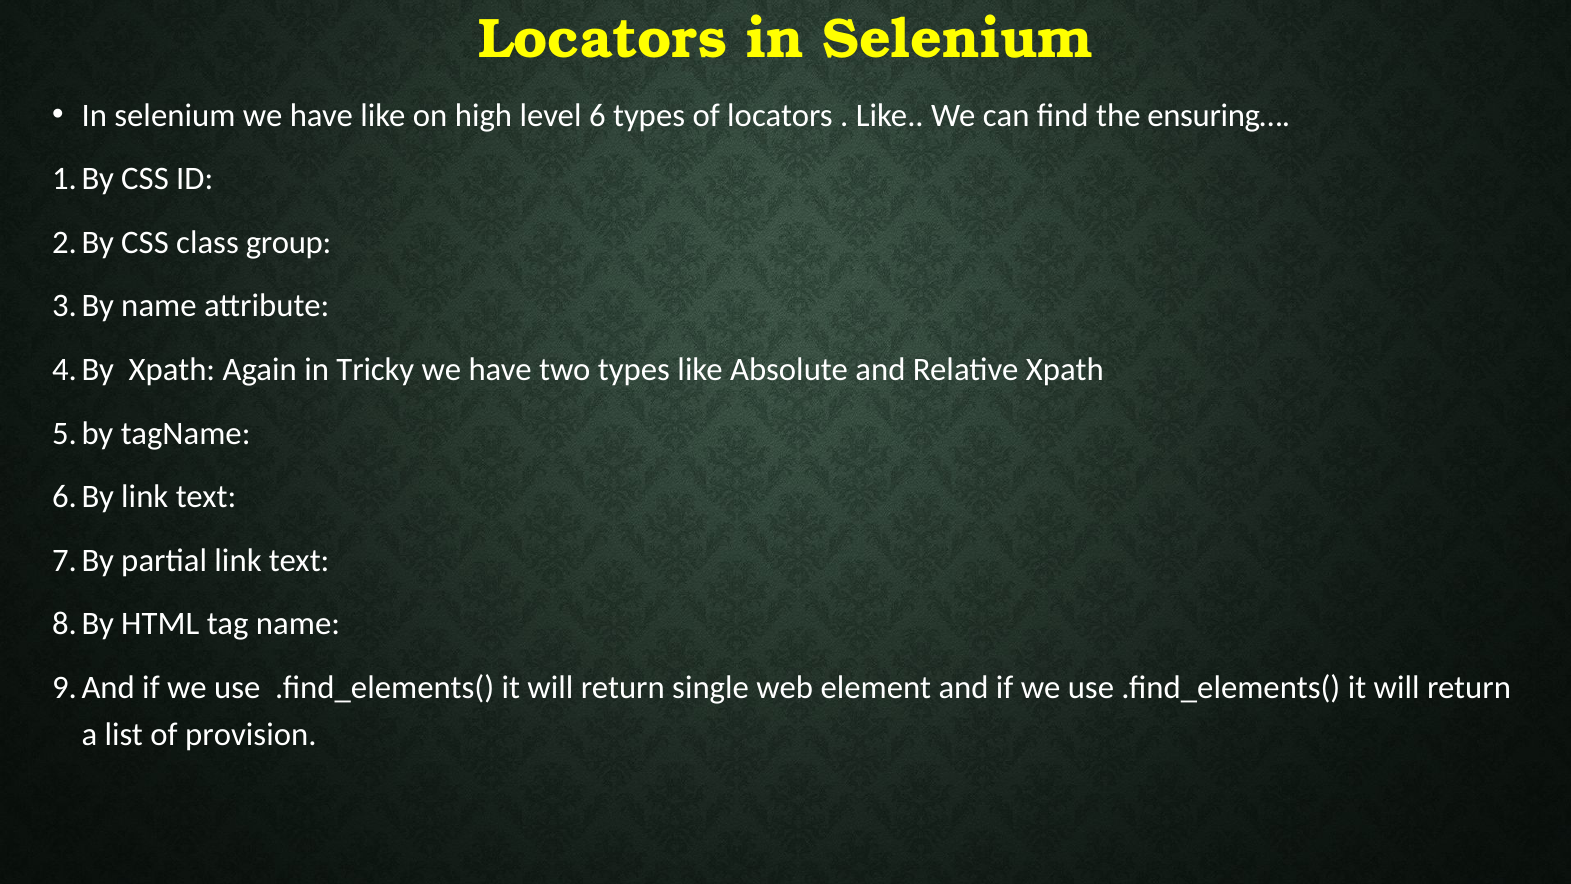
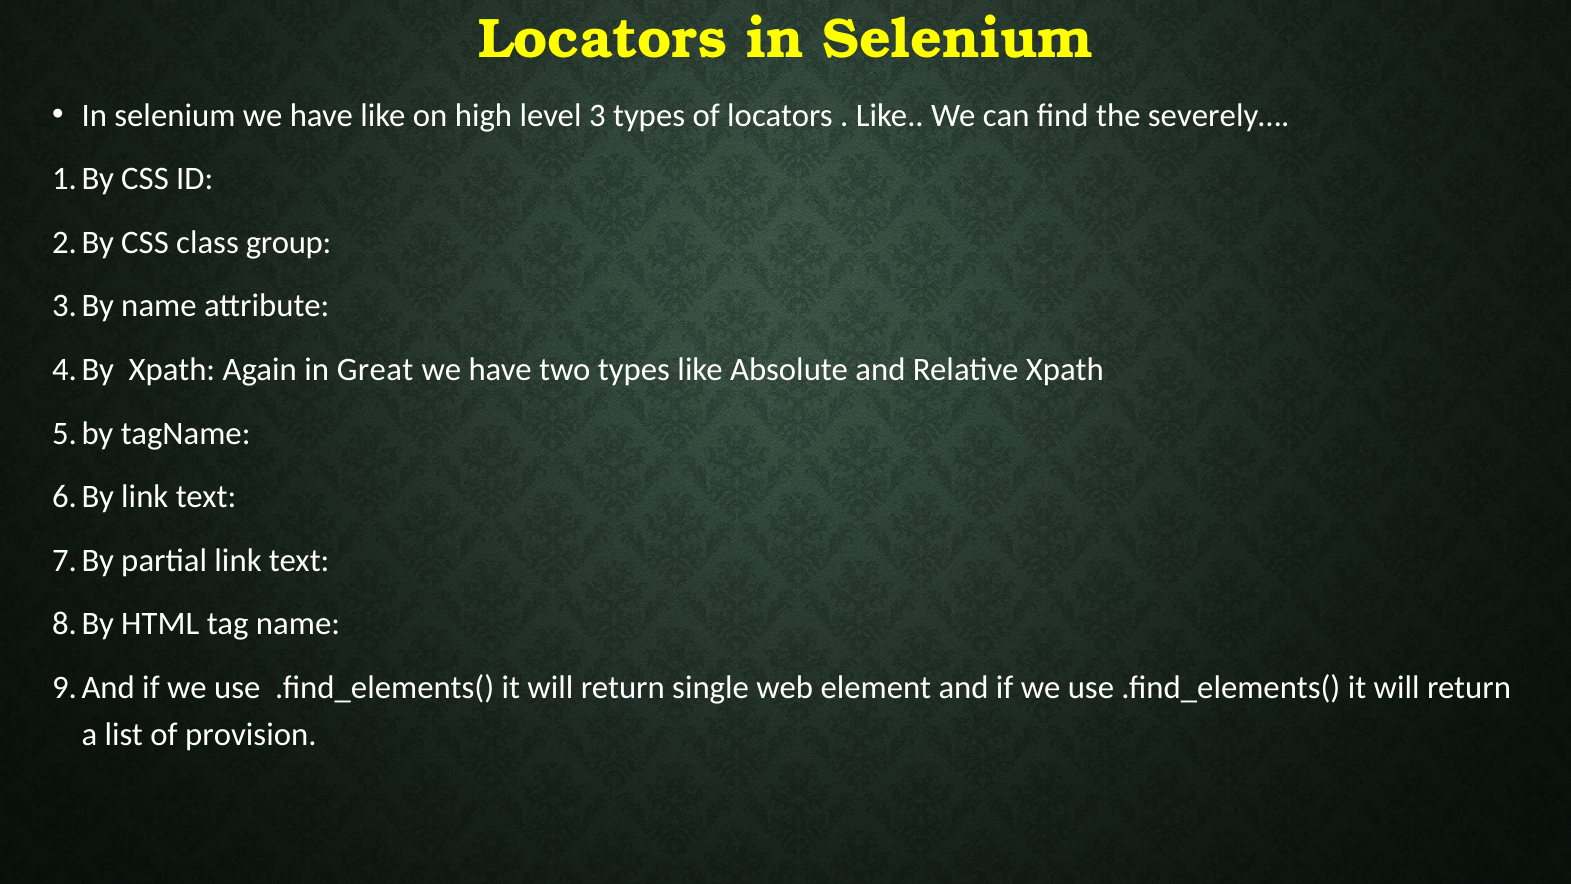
6: 6 -> 3
ensuring…: ensuring… -> severely…
Tricky: Tricky -> Great
